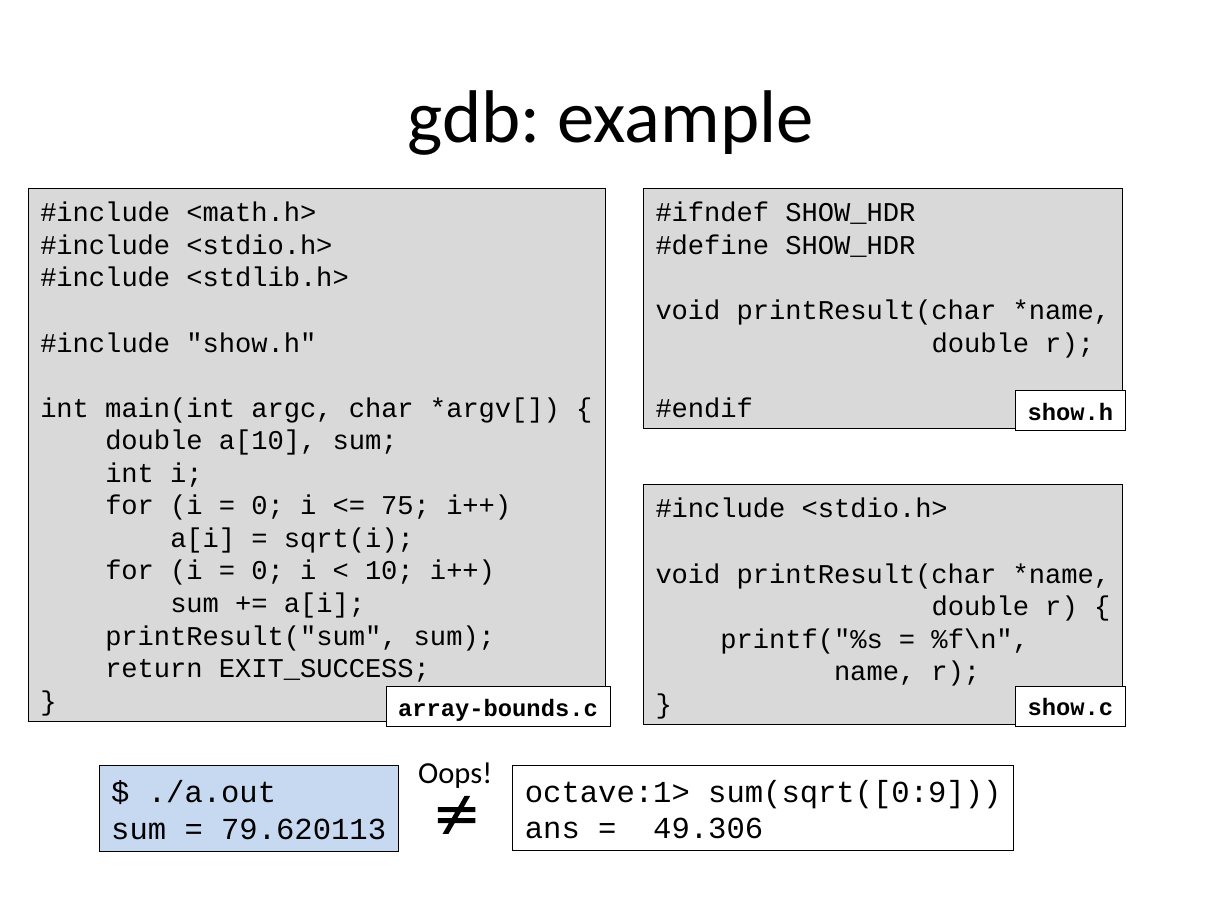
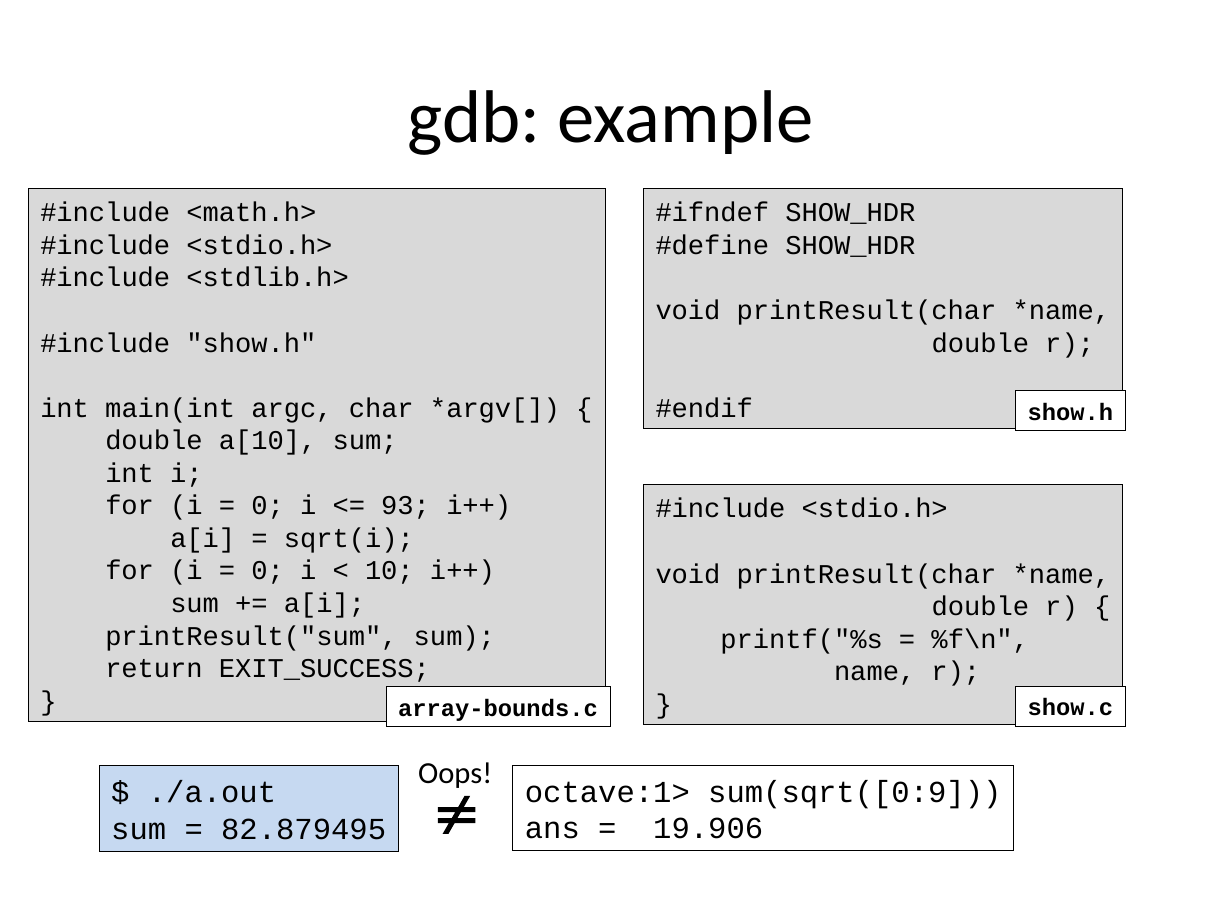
75: 75 -> 93
49.306: 49.306 -> 19.906
79.620113: 79.620113 -> 82.879495
